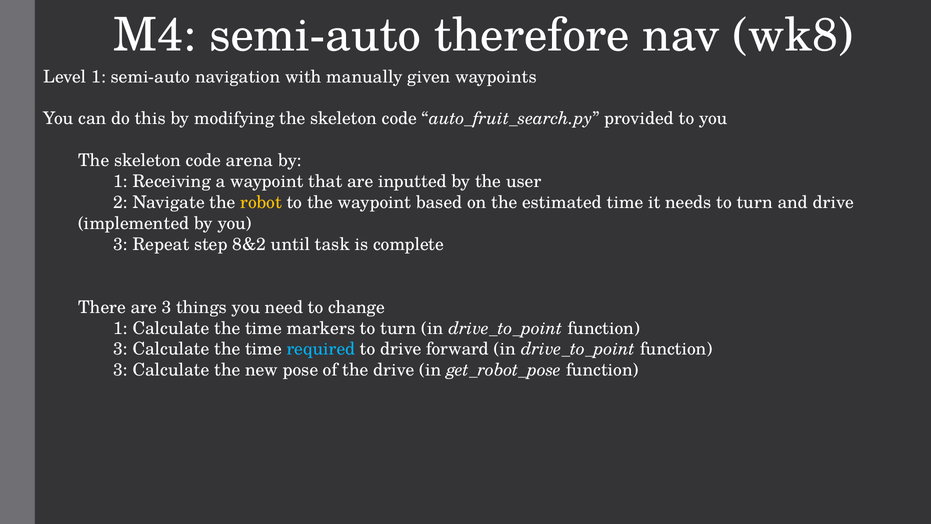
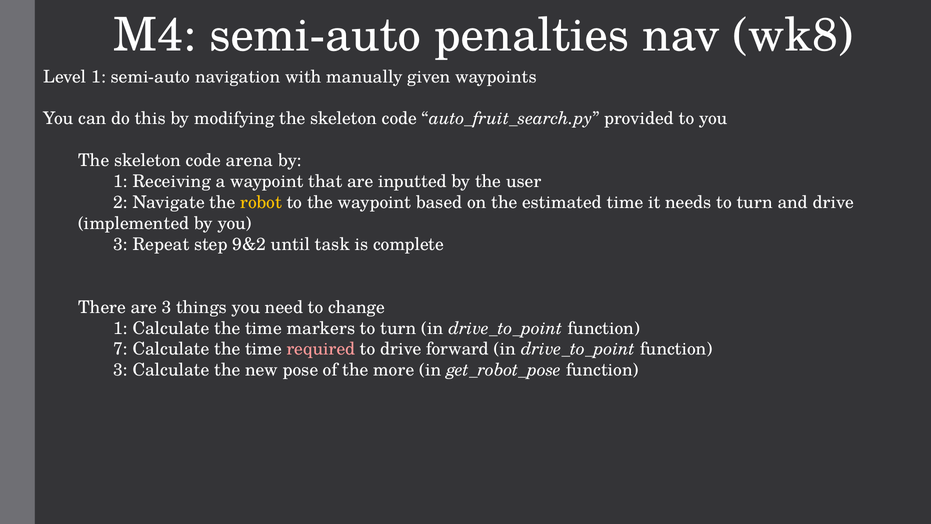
therefore: therefore -> penalties
8&2: 8&2 -> 9&2
3 at (120, 349): 3 -> 7
required colour: light blue -> pink
the drive: drive -> more
